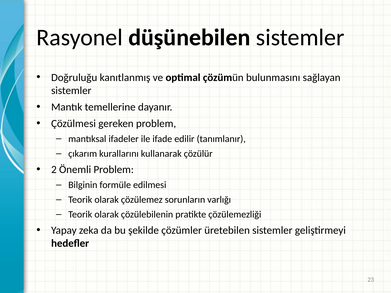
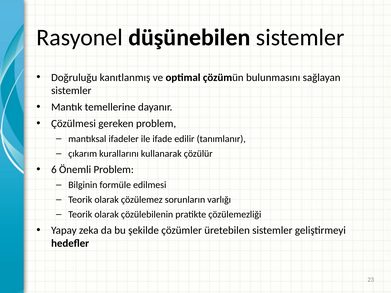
2: 2 -> 6
